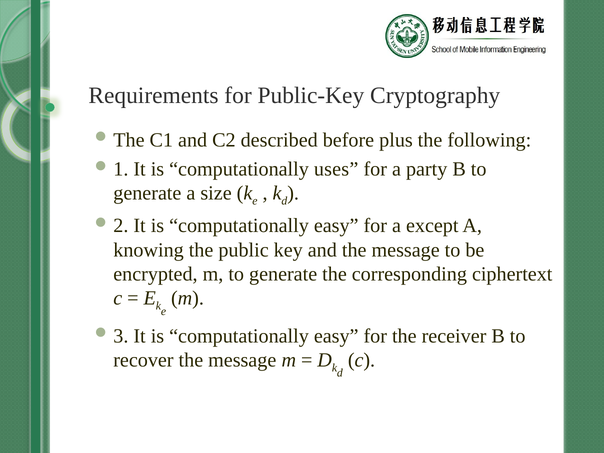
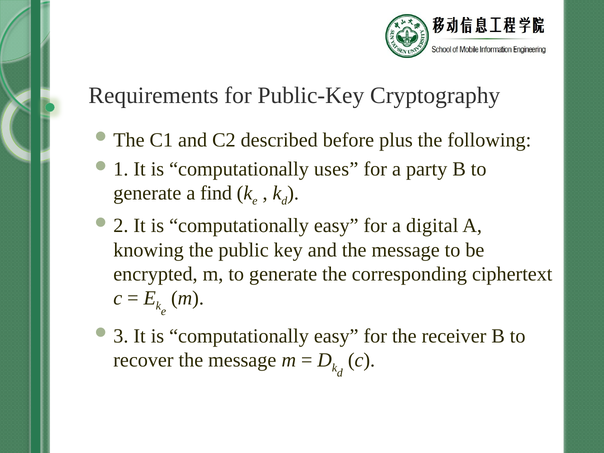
size: size -> find
except: except -> digital
